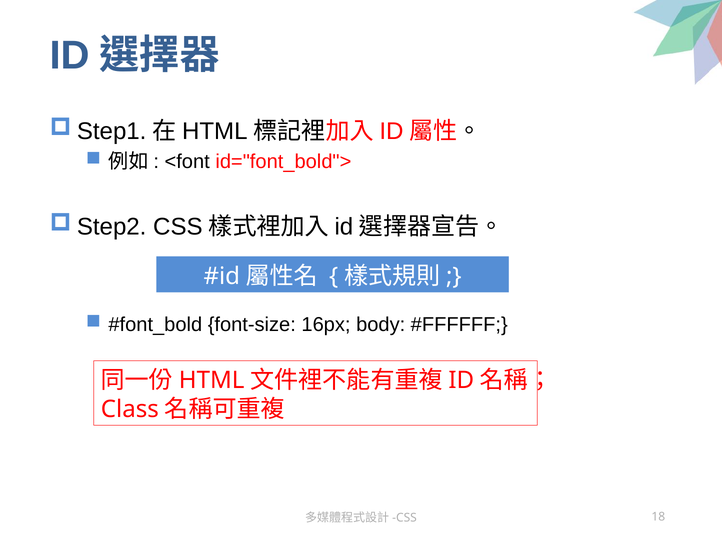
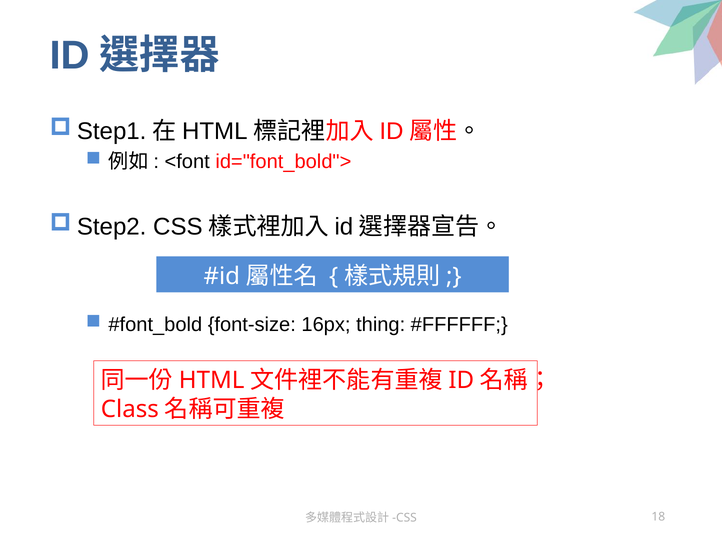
body: body -> thing
